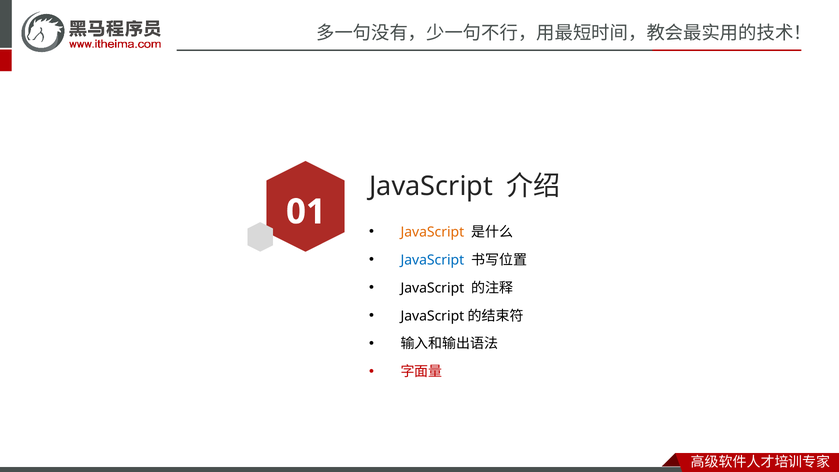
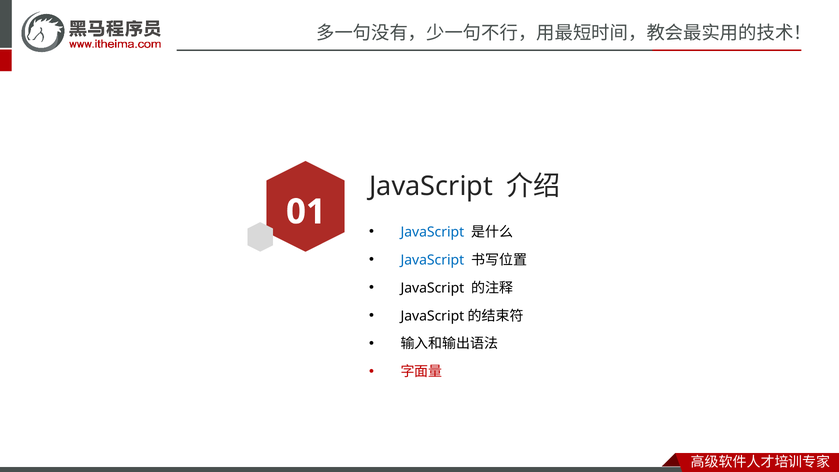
JavaScript at (432, 232) colour: orange -> blue
